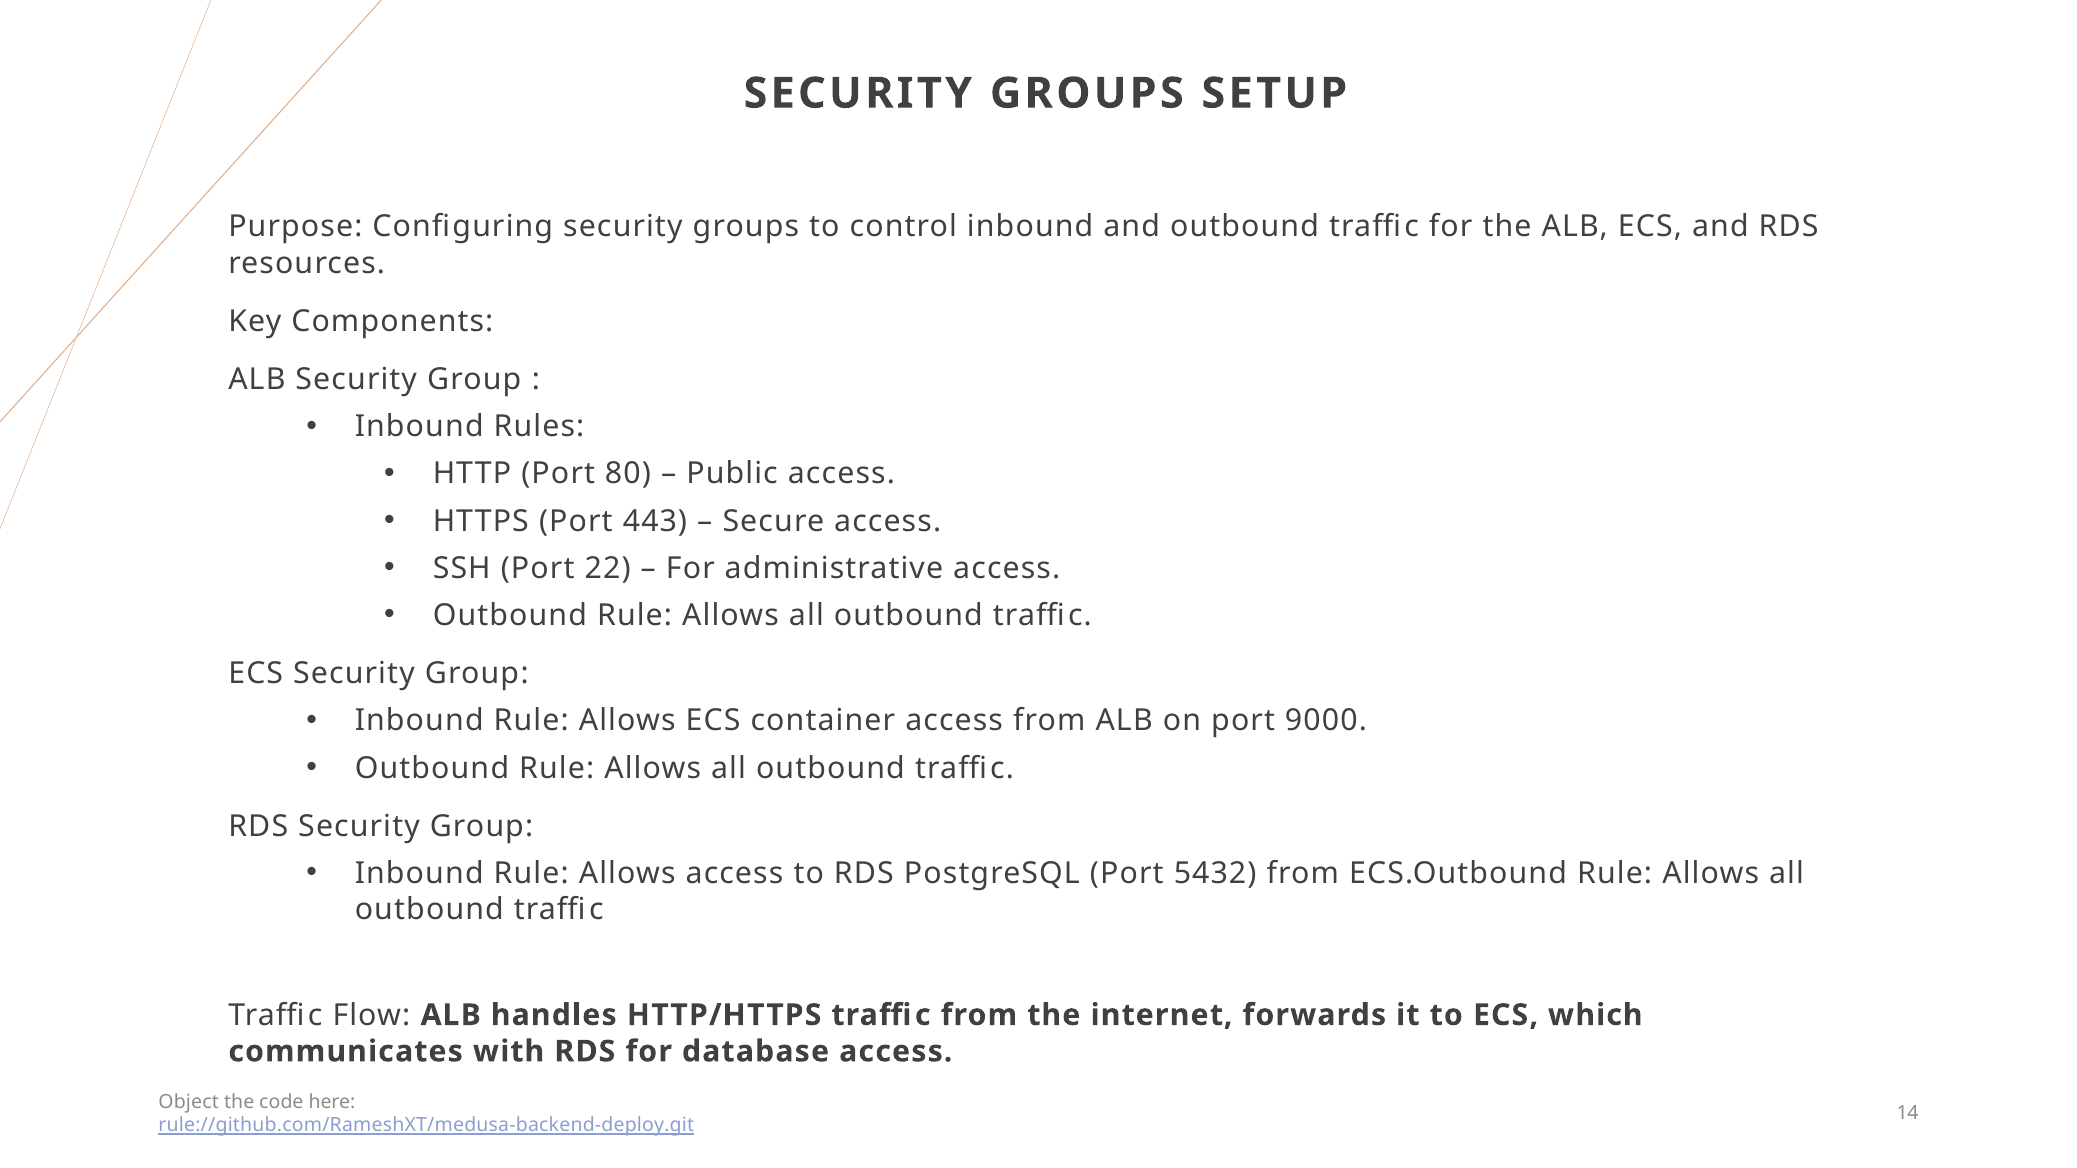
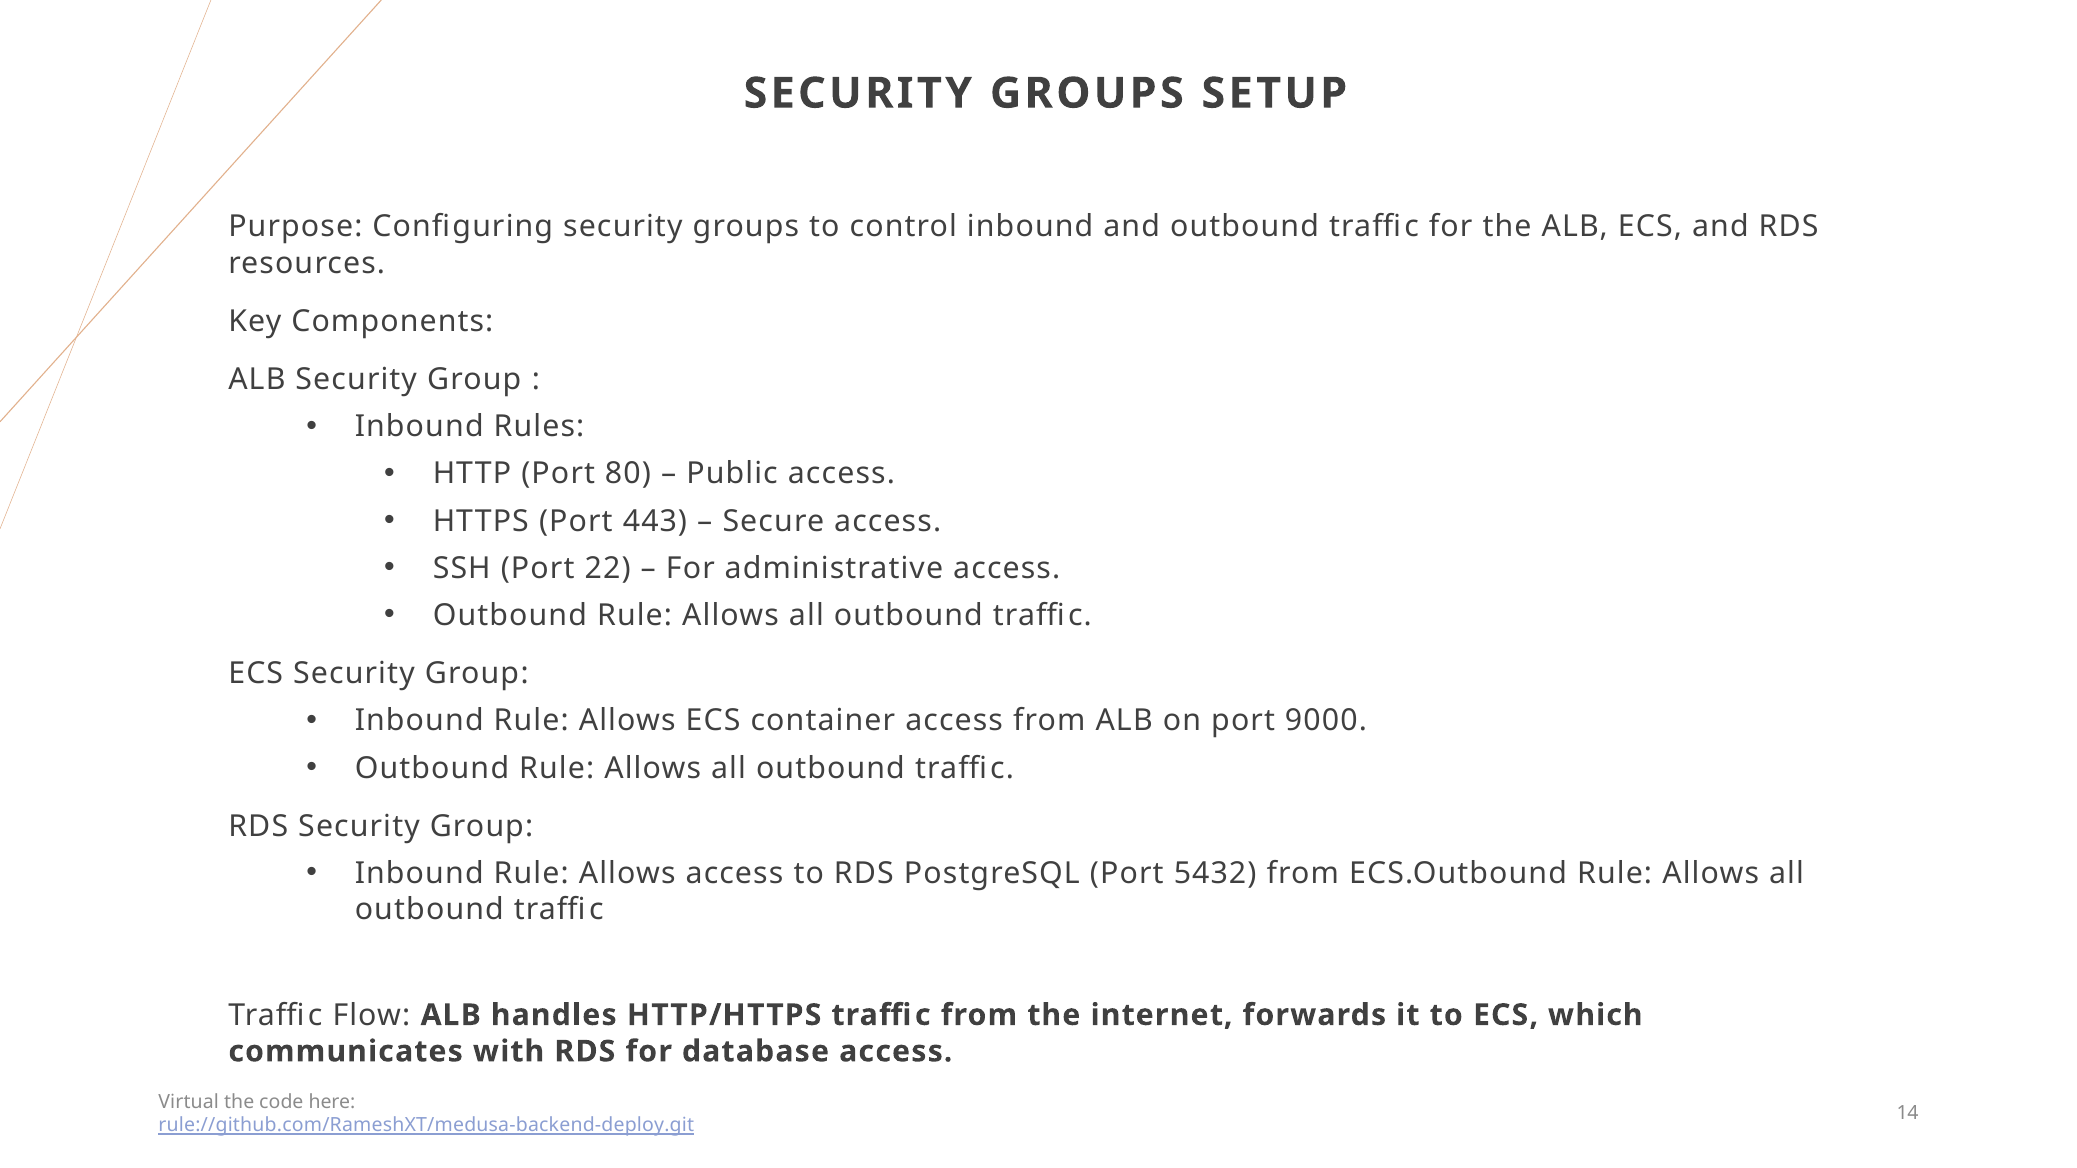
Object: Object -> Virtual
